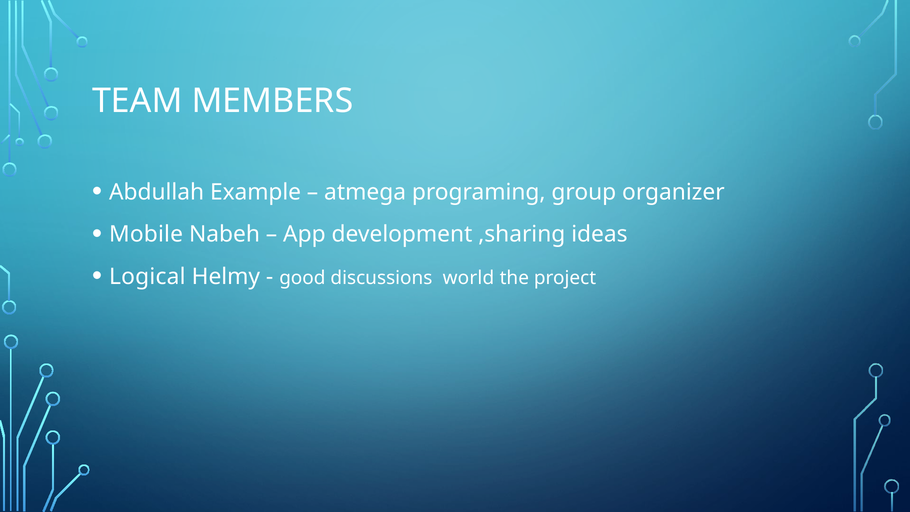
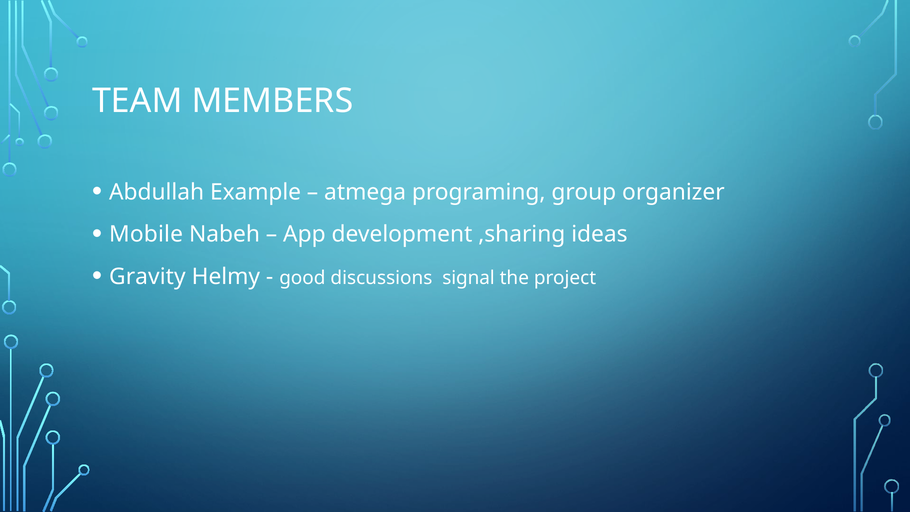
Logical: Logical -> Gravity
world: world -> signal
